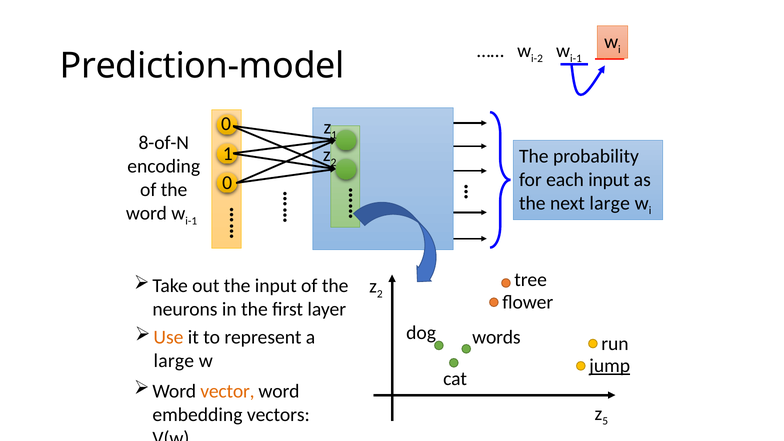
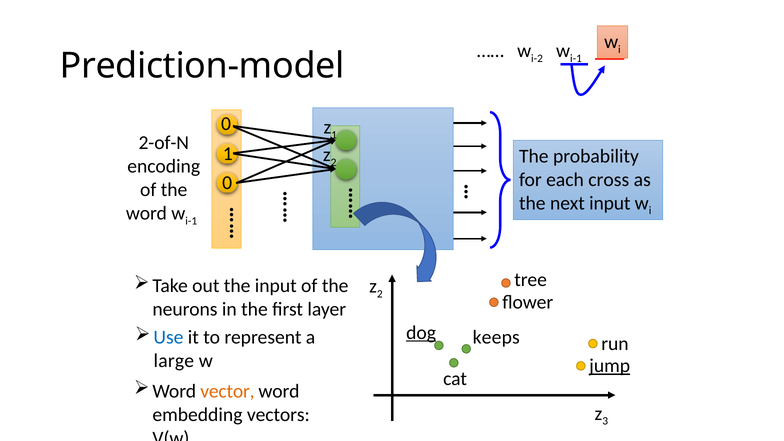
8-of-N: 8-of-N -> 2-of-N
each input: input -> cross
next large: large -> input
dog underline: none -> present
Use colour: orange -> blue
words: words -> keeps
5: 5 -> 3
